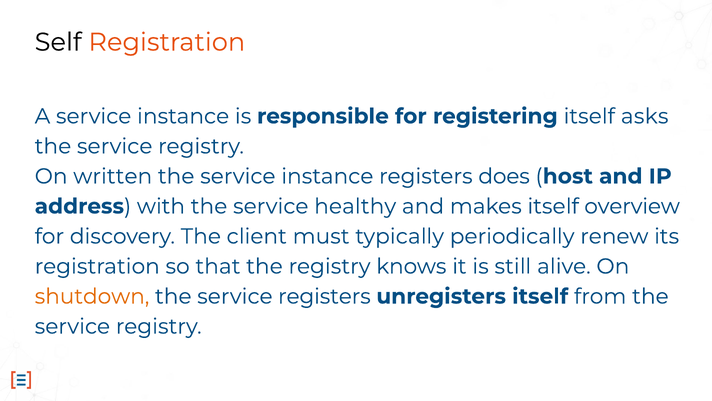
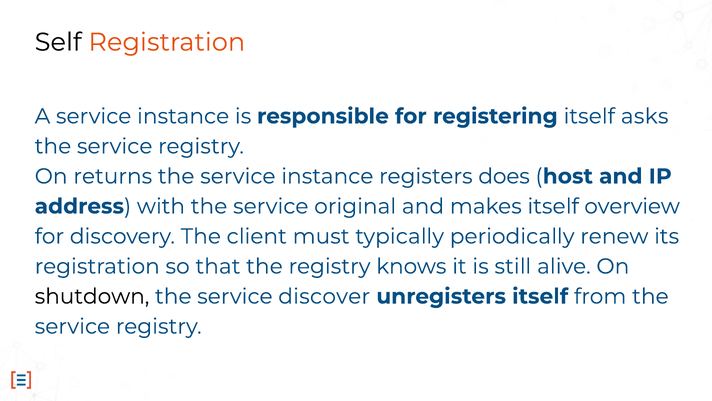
written: written -> returns
healthy: healthy -> original
shutdown colour: orange -> black
service registers: registers -> discover
